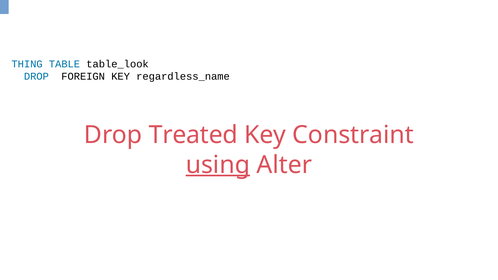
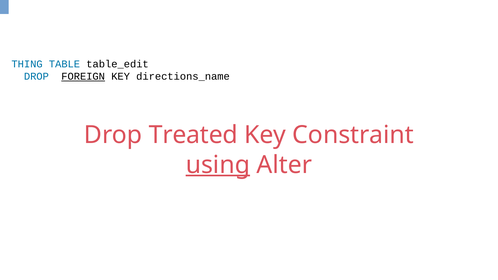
table_look: table_look -> table_edit
FOREIGN underline: none -> present
regardless_name: regardless_name -> directions_name
